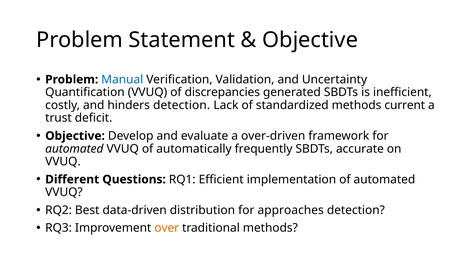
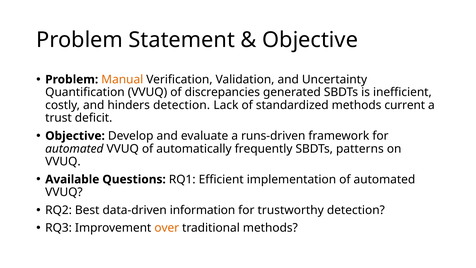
Manual colour: blue -> orange
over-driven: over-driven -> runs-driven
accurate: accurate -> patterns
Different: Different -> Available
distribution: distribution -> information
approaches: approaches -> trustworthy
